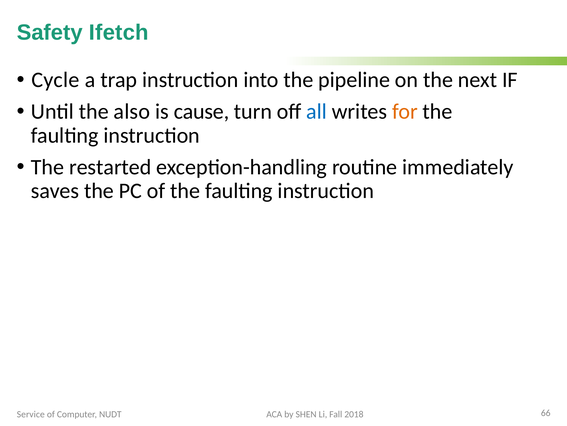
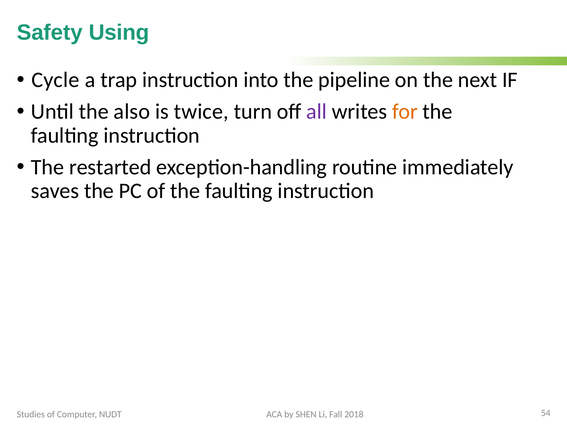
Ifetch: Ifetch -> Using
cause: cause -> twice
all colour: blue -> purple
Service: Service -> Studies
66: 66 -> 54
